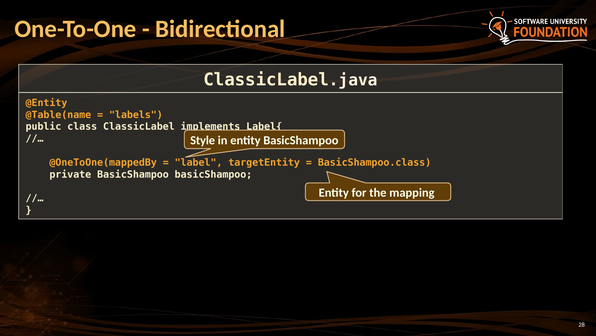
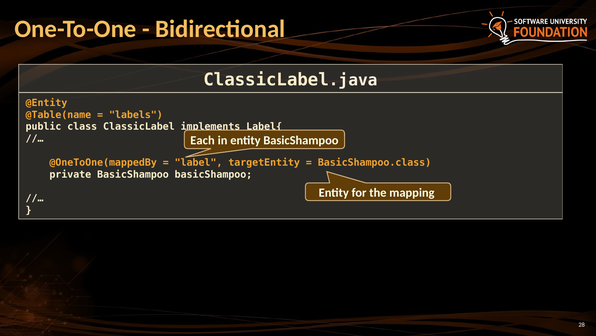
Style: Style -> Each
